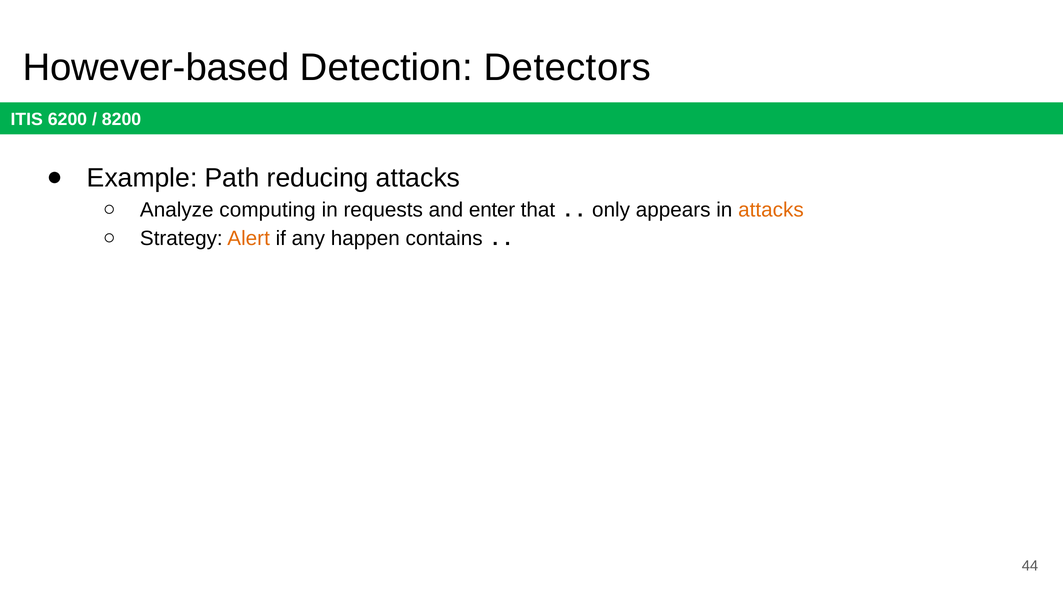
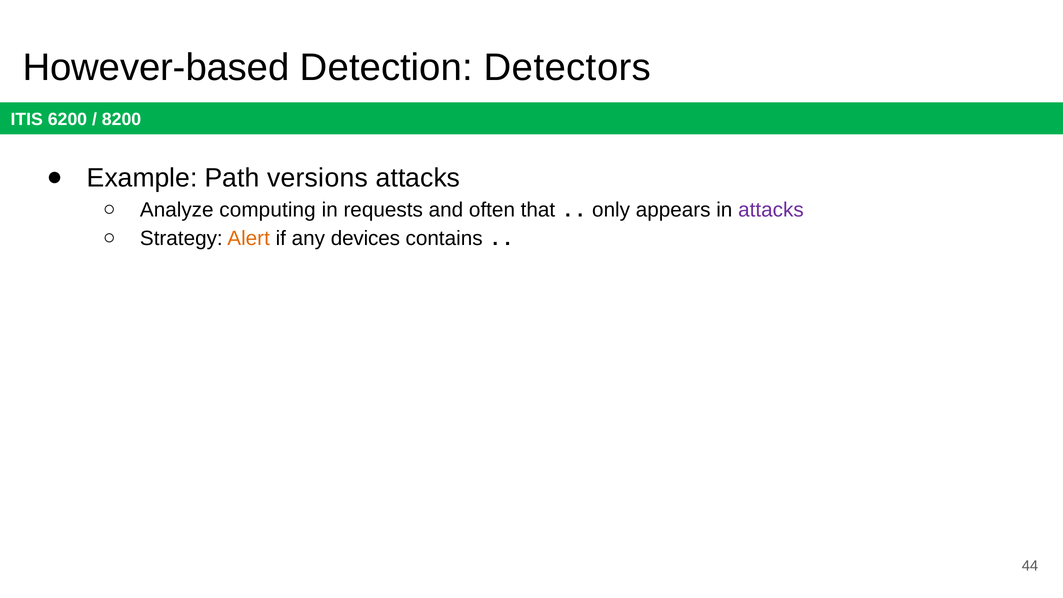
reducing: reducing -> versions
enter: enter -> often
attacks at (771, 210) colour: orange -> purple
happen: happen -> devices
